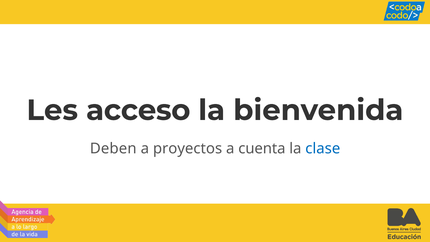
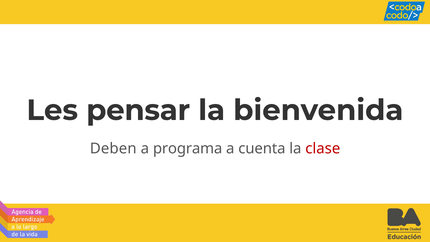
acceso: acceso -> pensar
proyectos: proyectos -> programa
clase colour: blue -> red
